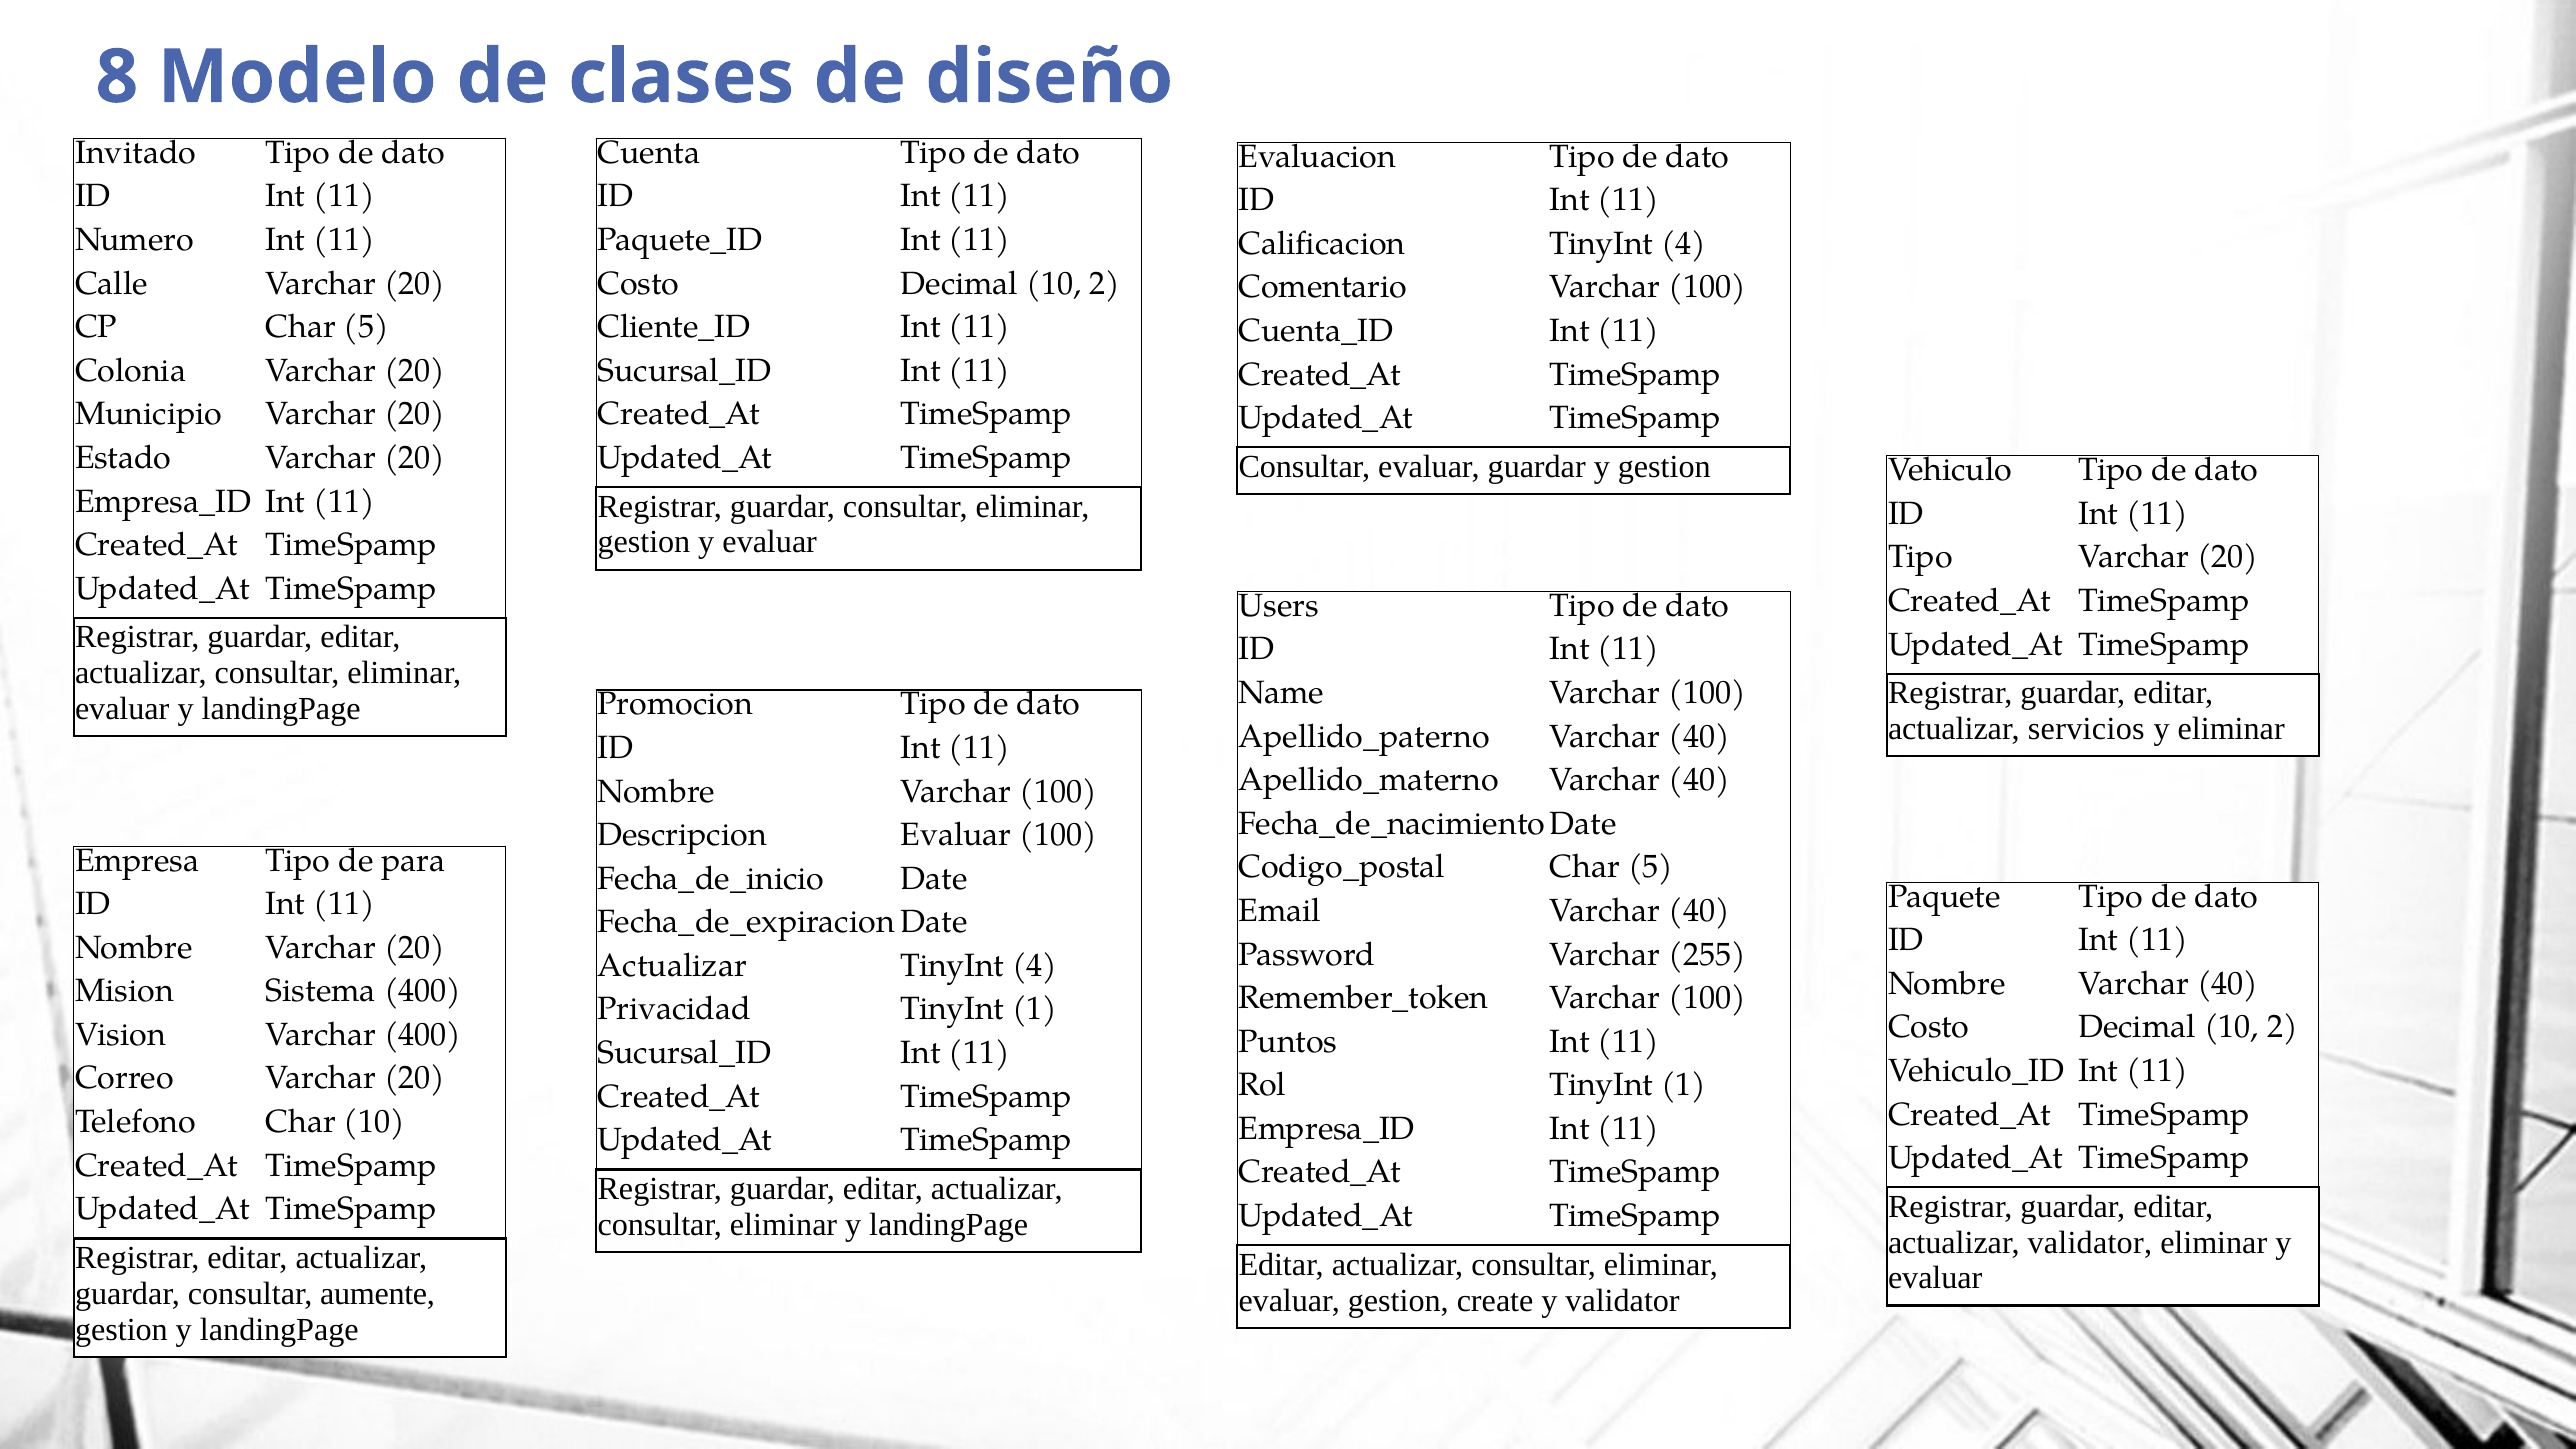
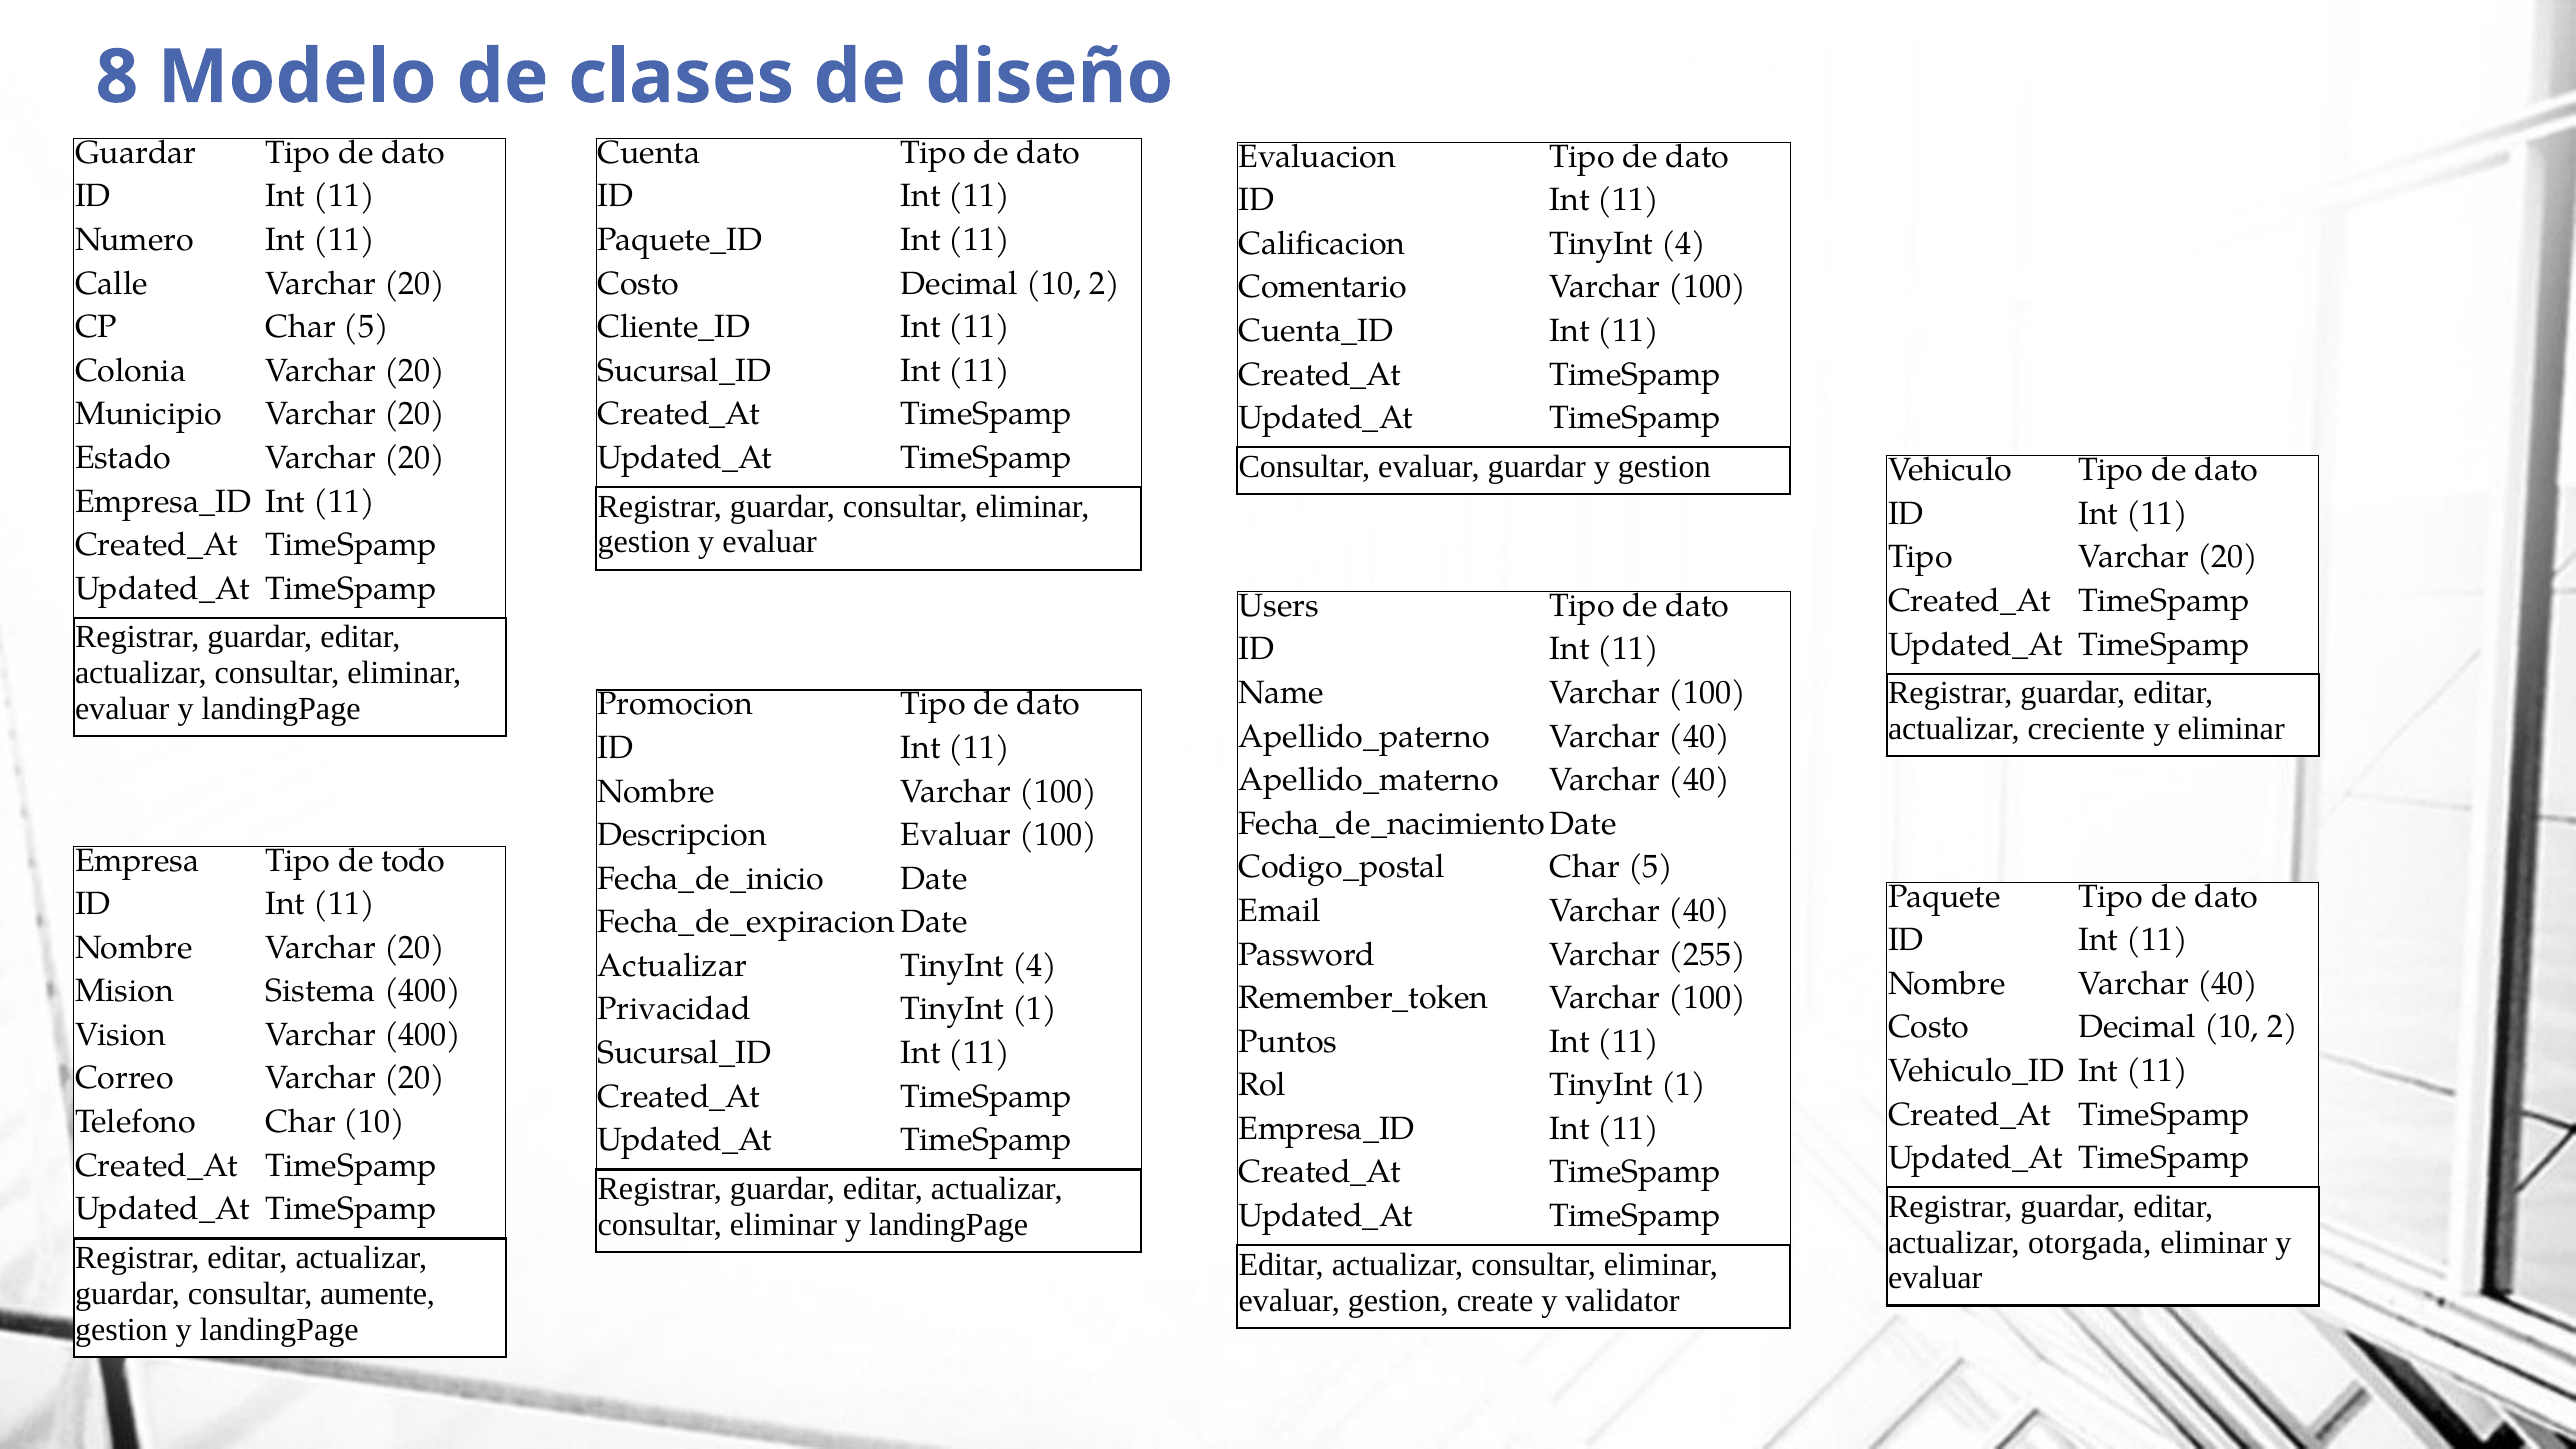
Invitado at (136, 153): Invitado -> Guardar
servicios: servicios -> creciente
para: para -> todo
actualizar validator: validator -> otorgada
